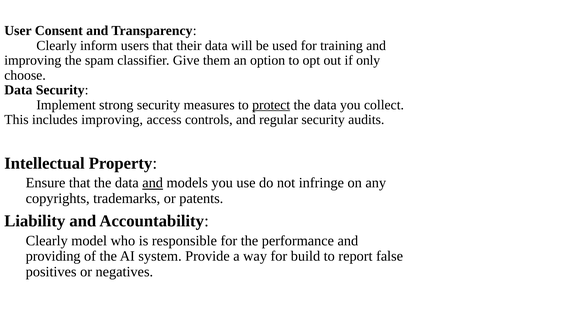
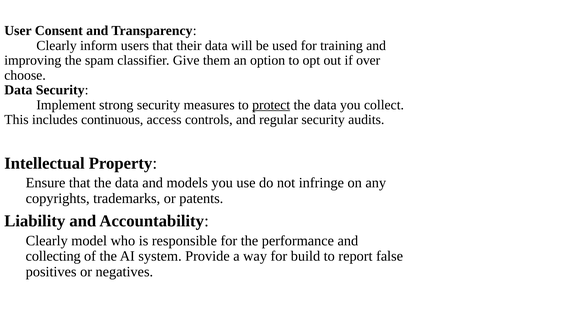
only: only -> over
includes improving: improving -> continuous
and at (153, 183) underline: present -> none
providing: providing -> collecting
